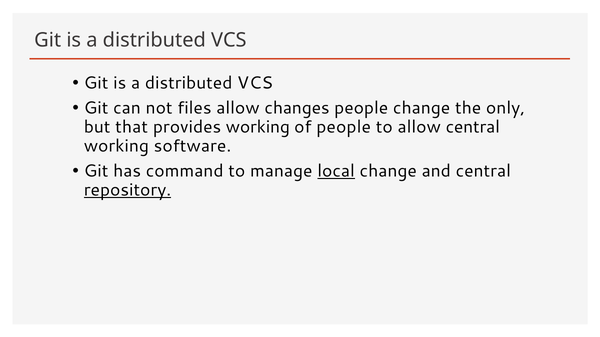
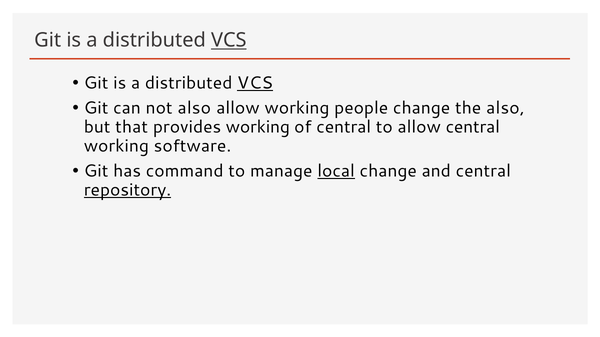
VCS at (229, 40) underline: none -> present
VCS at (255, 83) underline: none -> present
not files: files -> also
allow changes: changes -> working
the only: only -> also
of people: people -> central
